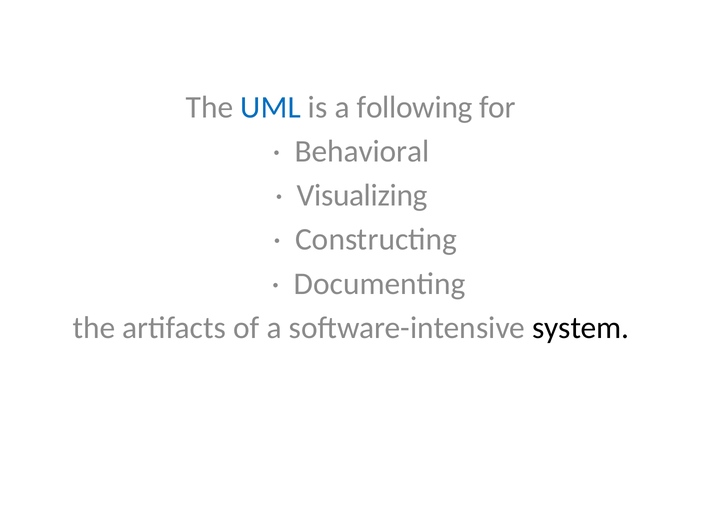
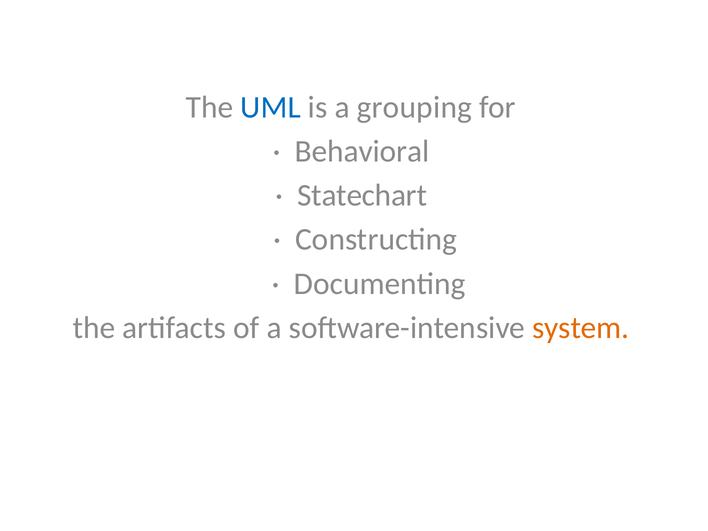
following: following -> grouping
Visualizing: Visualizing -> Statechart
system colour: black -> orange
